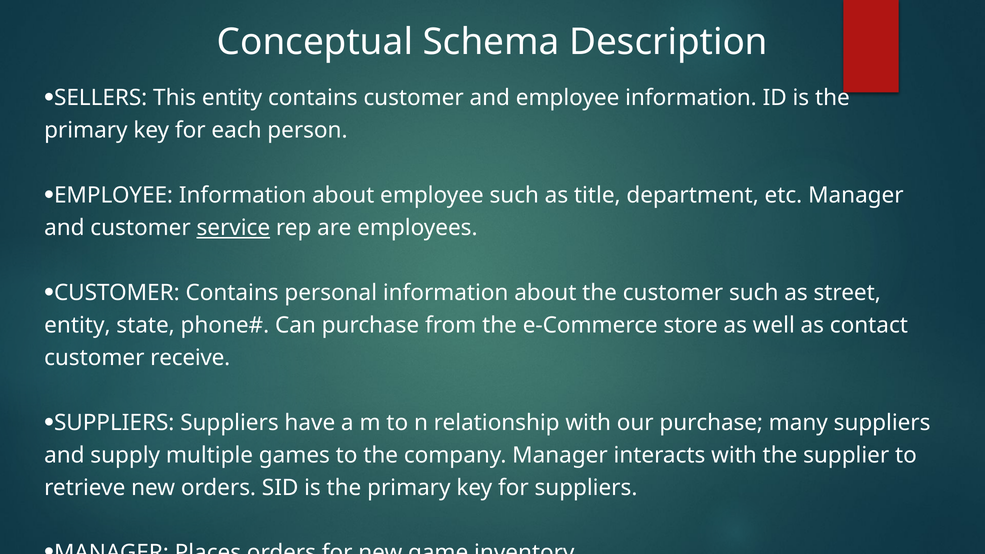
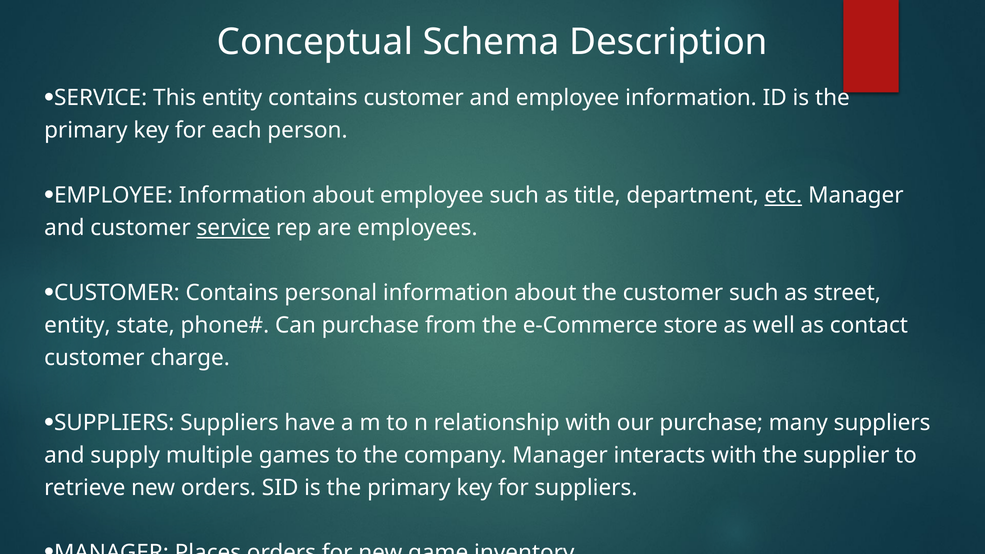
SELLERS at (101, 98): SELLERS -> SERVICE
etc underline: none -> present
receive: receive -> charge
